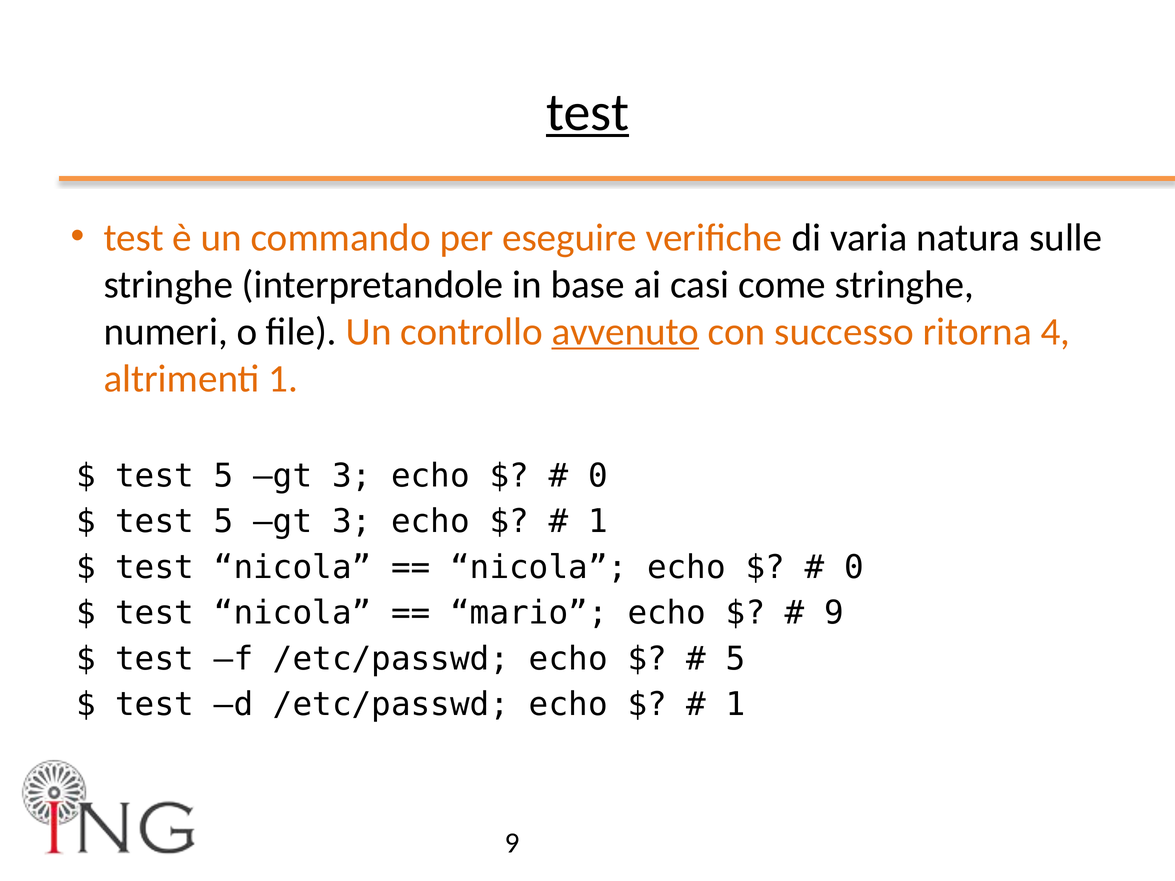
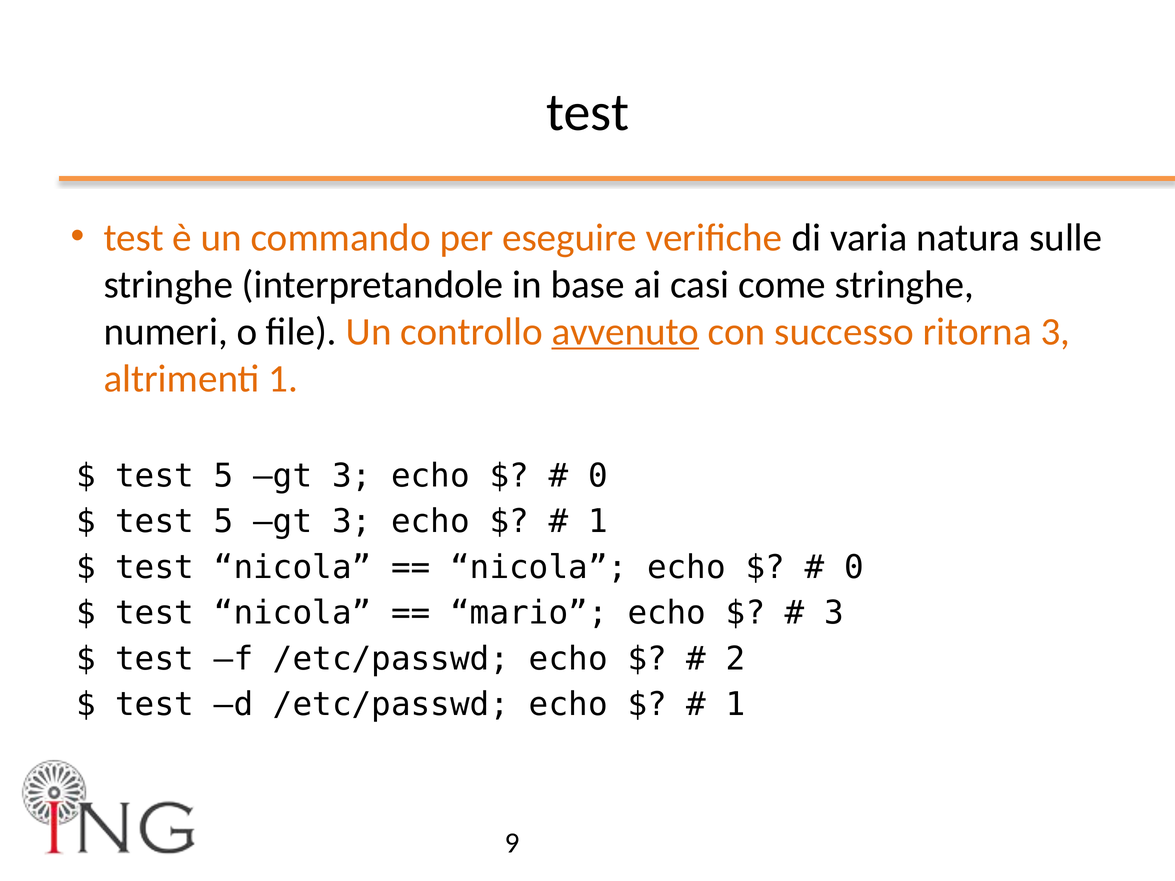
test at (588, 112) underline: present -> none
ritorna 4: 4 -> 3
9 at (834, 613): 9 -> 3
5 at (736, 659): 5 -> 2
